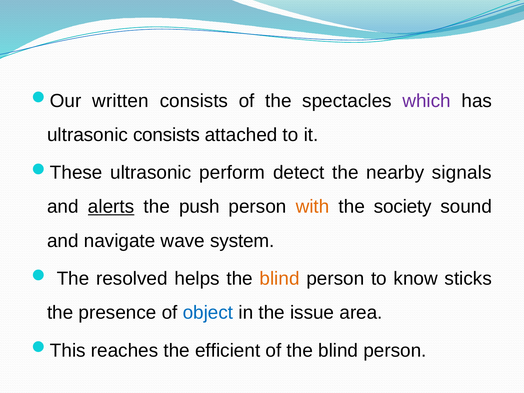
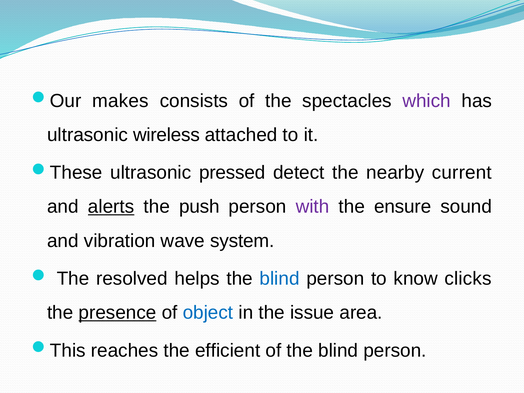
written: written -> makes
ultrasonic consists: consists -> wireless
perform: perform -> pressed
signals: signals -> current
with colour: orange -> purple
society: society -> ensure
navigate: navigate -> vibration
blind at (280, 279) colour: orange -> blue
sticks: sticks -> clicks
presence underline: none -> present
